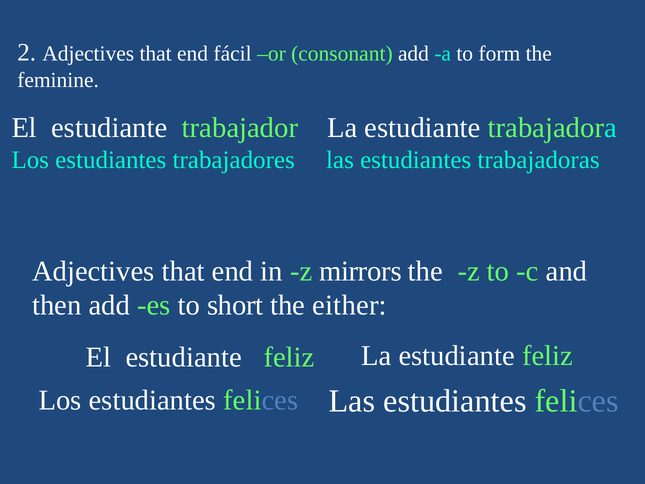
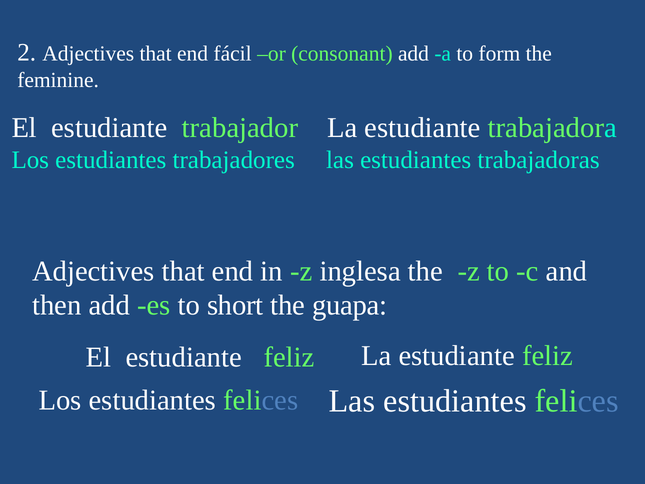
mirrors: mirrors -> inglesa
either: either -> guapa
